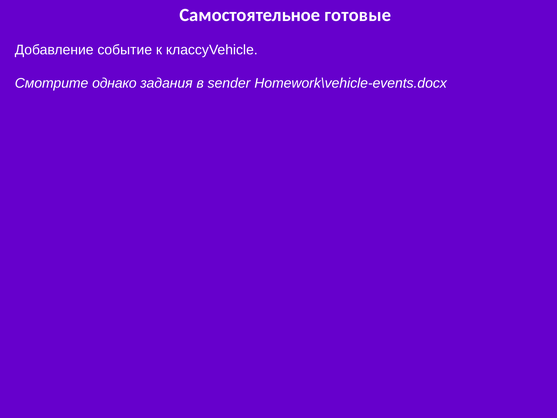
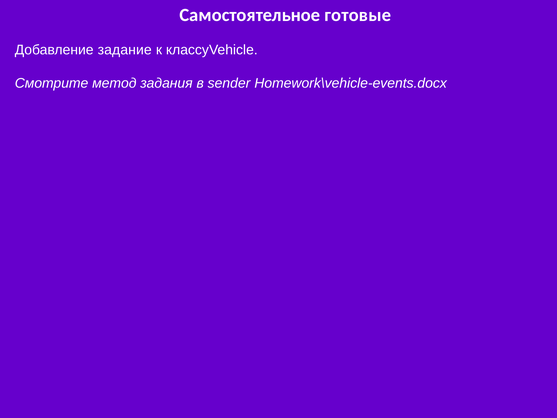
событие: событие -> задание
однако: однако -> метод
